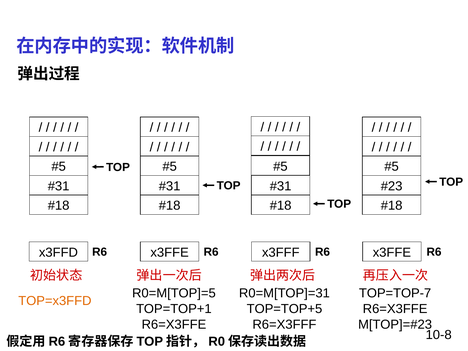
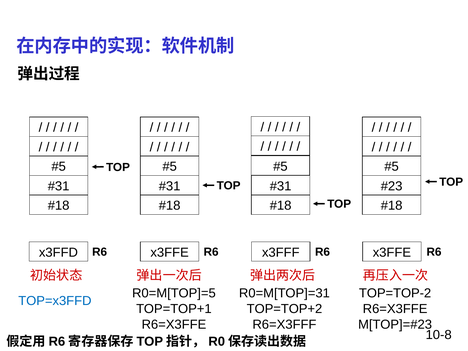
TOP=TOP-7: TOP=TOP-7 -> TOP=TOP-2
TOP=x3FFD colour: orange -> blue
TOP=TOP+5: TOP=TOP+5 -> TOP=TOP+2
